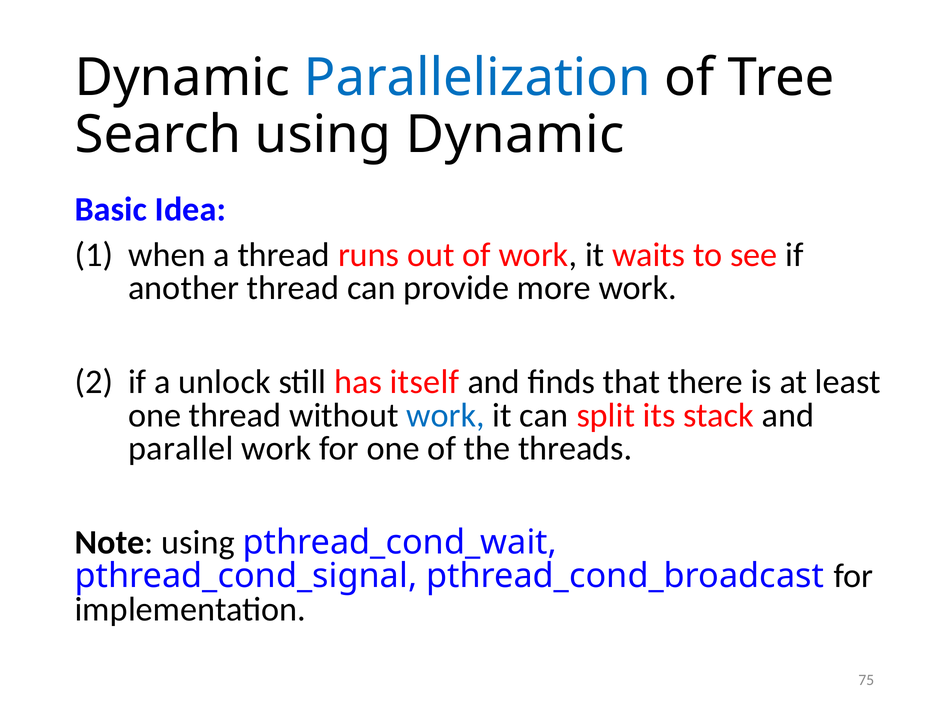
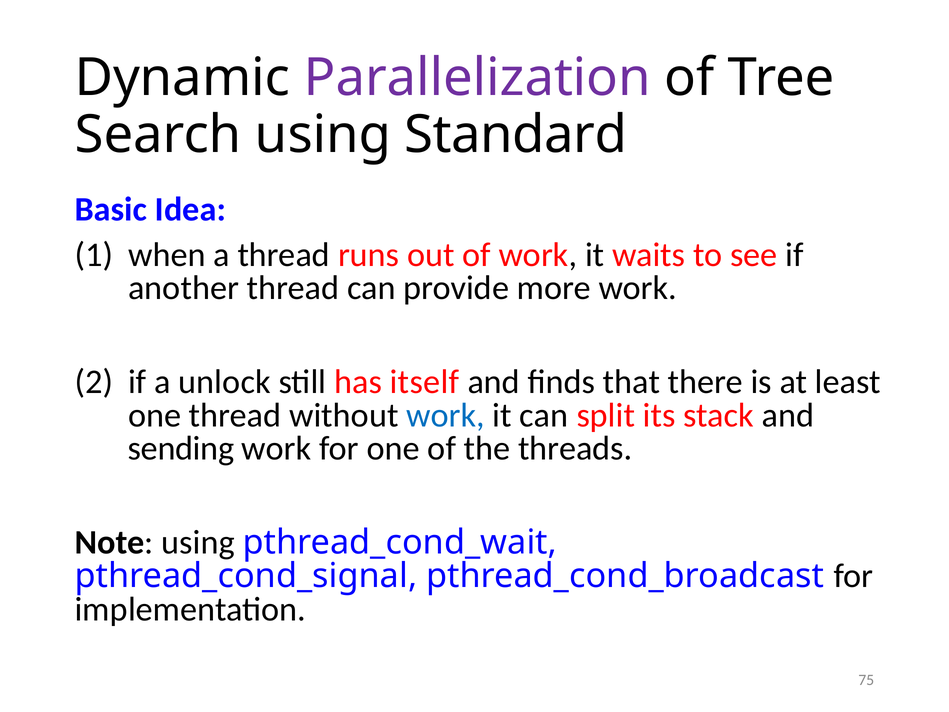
Parallelization colour: blue -> purple
using Dynamic: Dynamic -> Standard
parallel: parallel -> sending
